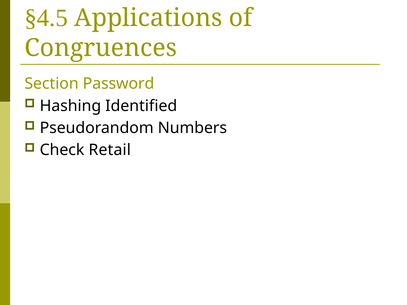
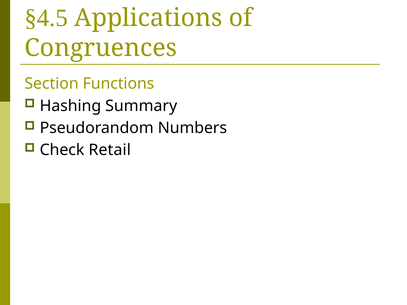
Password: Password -> Functions
Identified: Identified -> Summary
